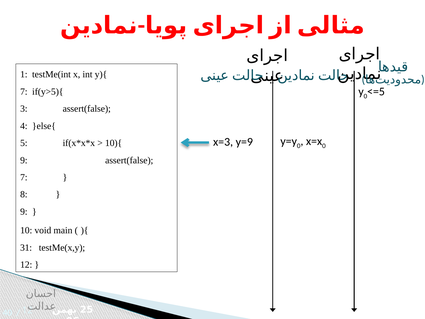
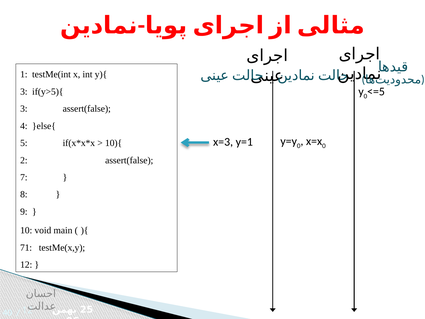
7 at (24, 92): 7 -> 3
y=9: y=9 -> y=1
9 at (24, 160): 9 -> 2
31: 31 -> 71
